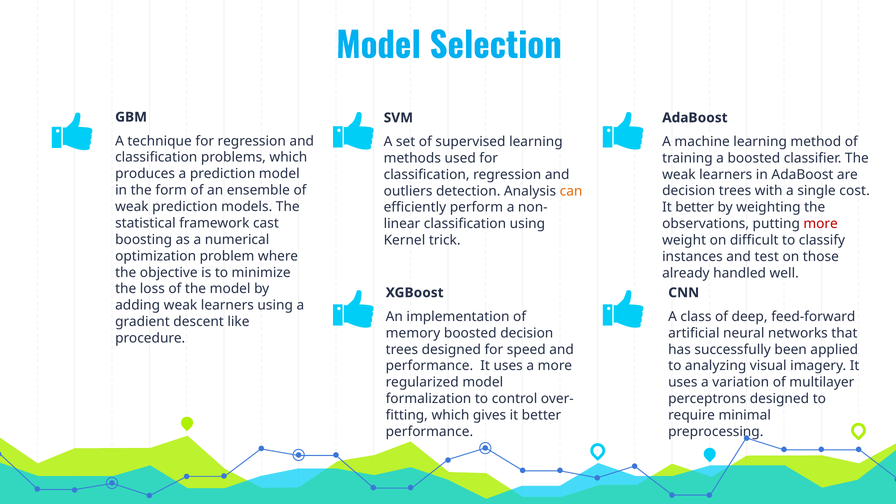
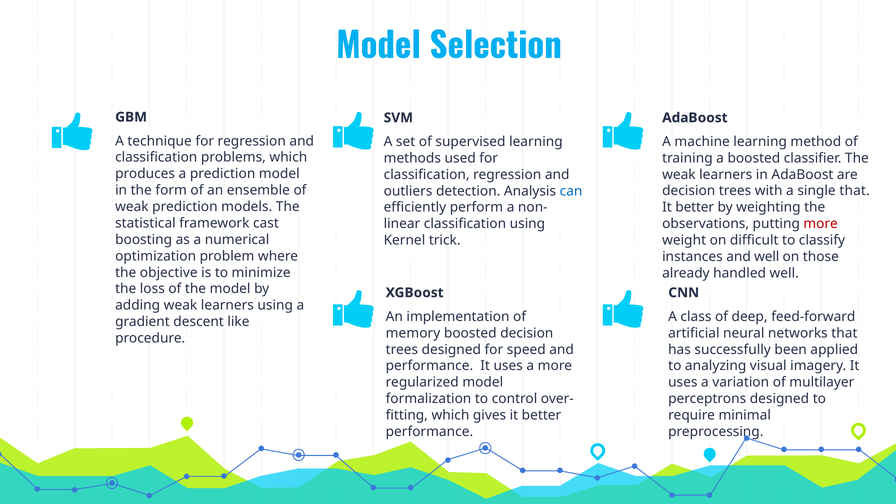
single cost: cost -> that
can colour: orange -> blue
and test: test -> well
